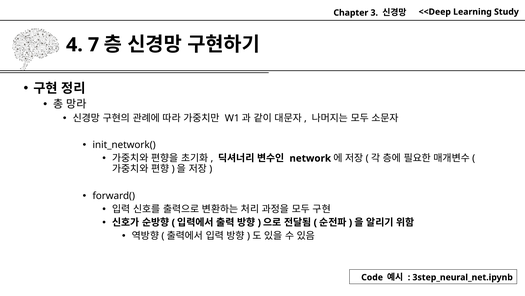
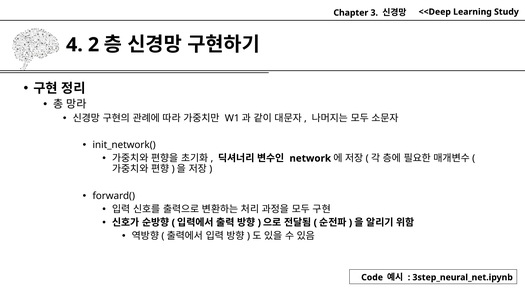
7: 7 -> 2
